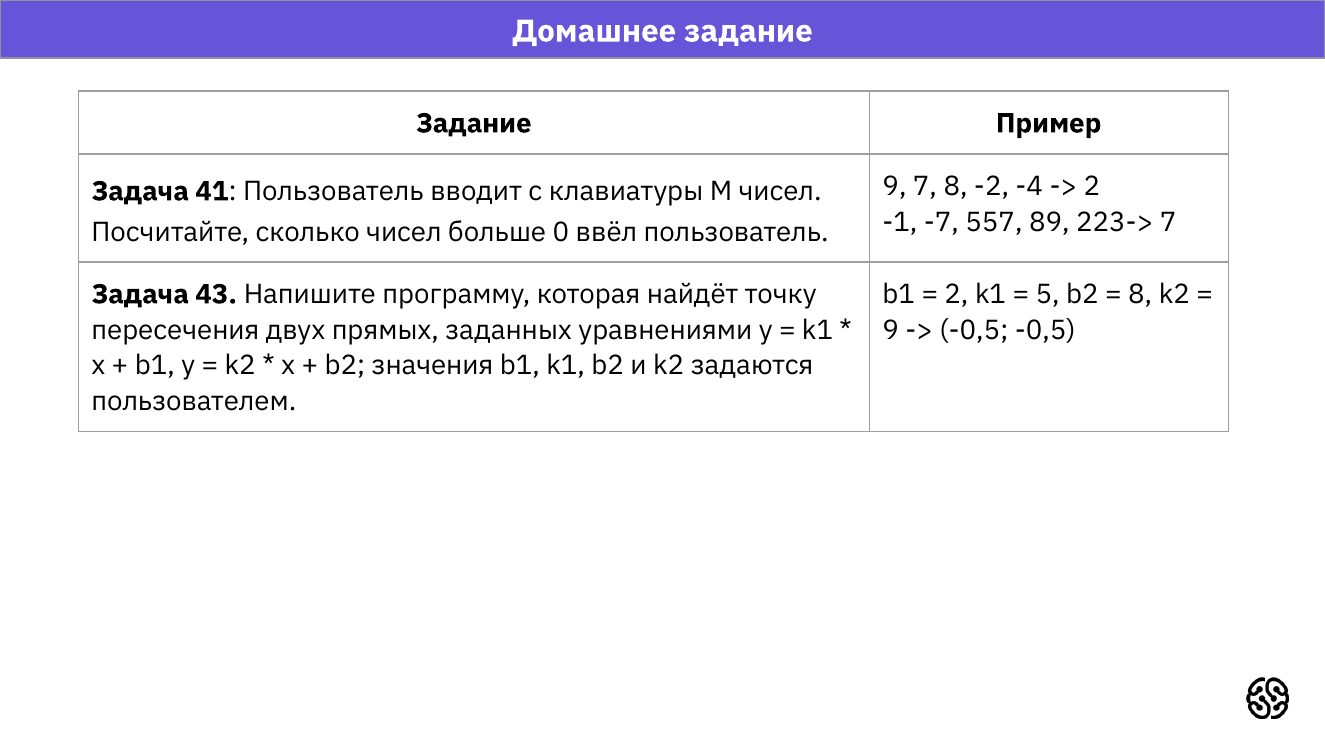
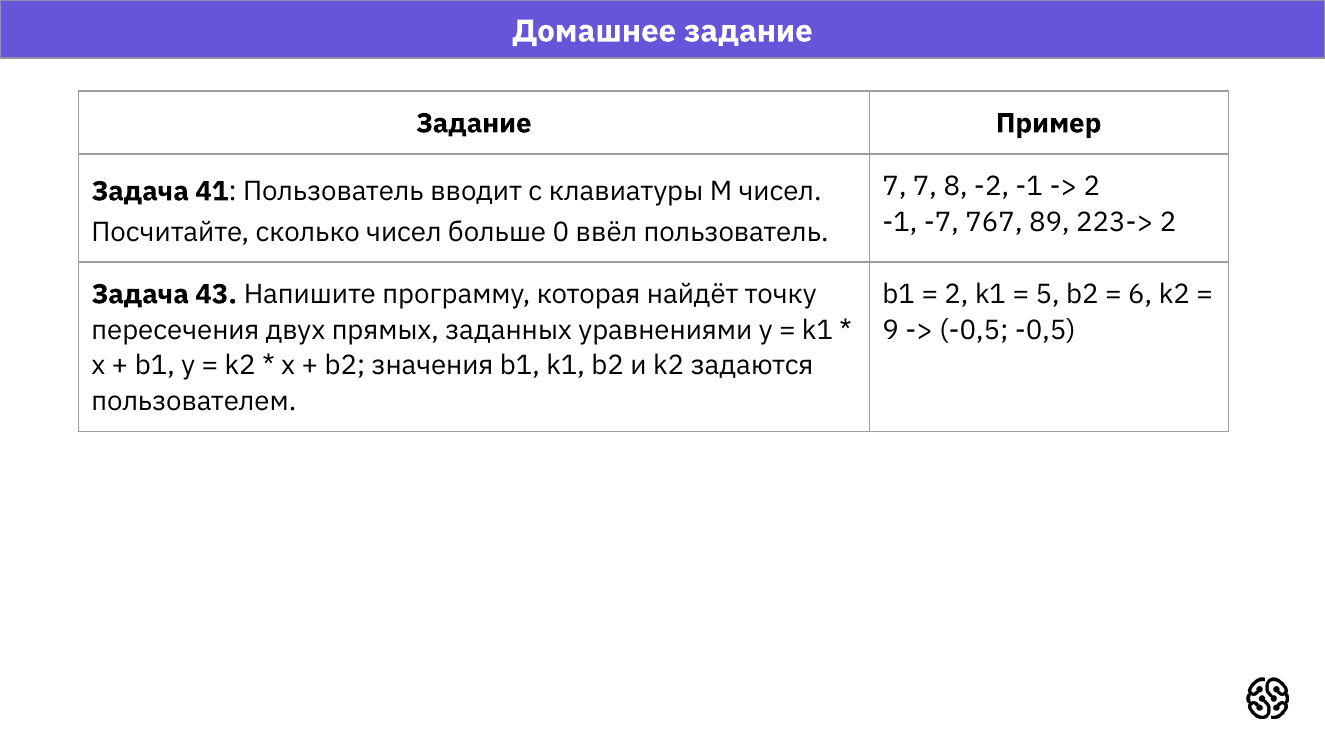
9 at (895, 186): 9 -> 7
-2 -4: -4 -> -1
557: 557 -> 767
223-> 7: 7 -> 2
8 at (1140, 294): 8 -> 6
